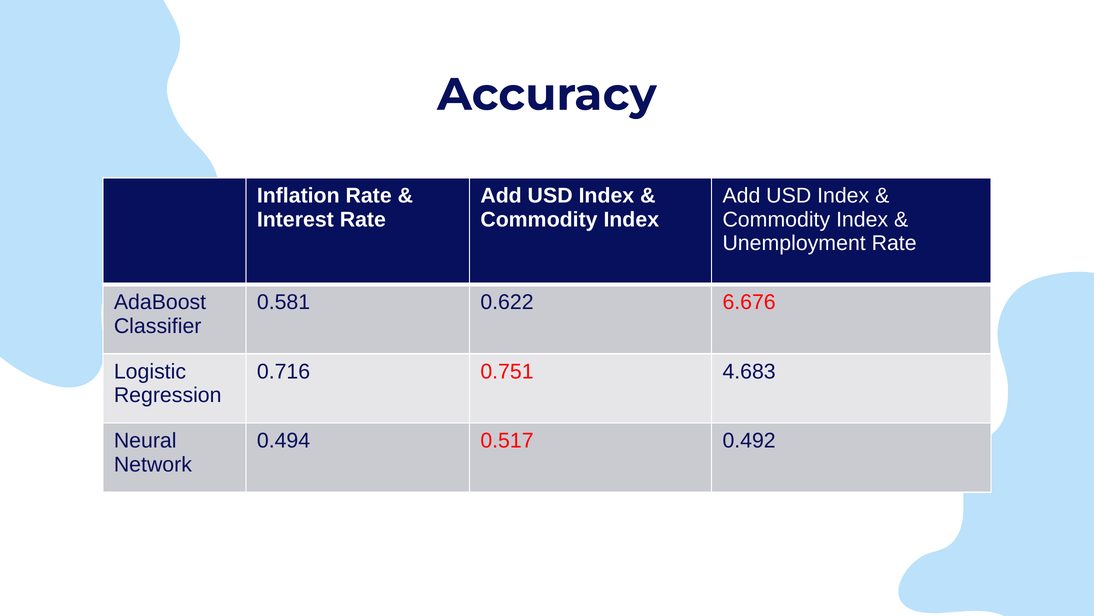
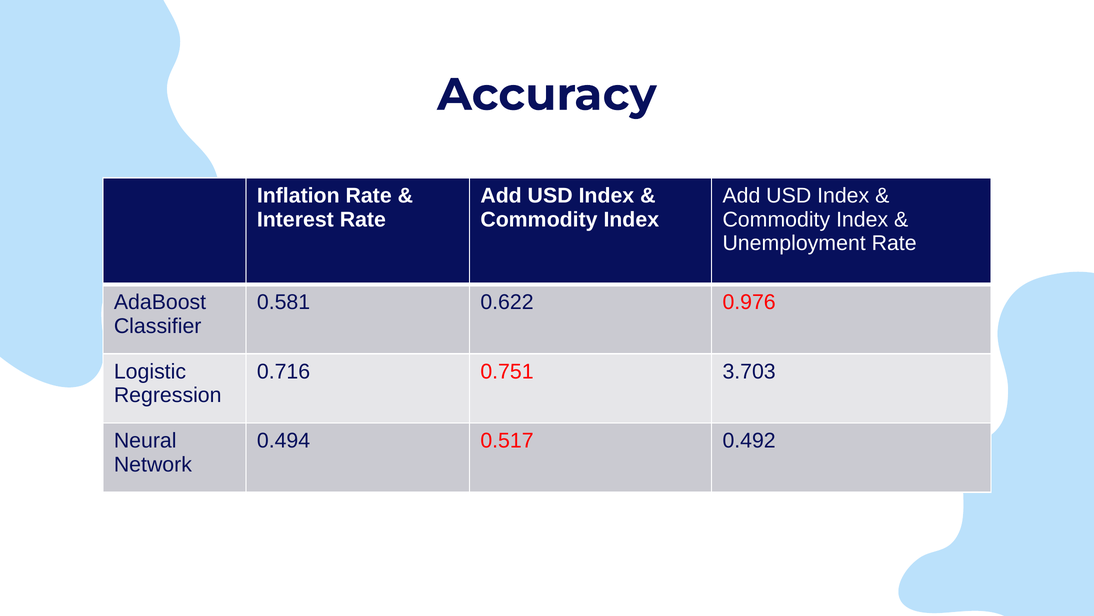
6.676: 6.676 -> 0.976
4.683: 4.683 -> 3.703
